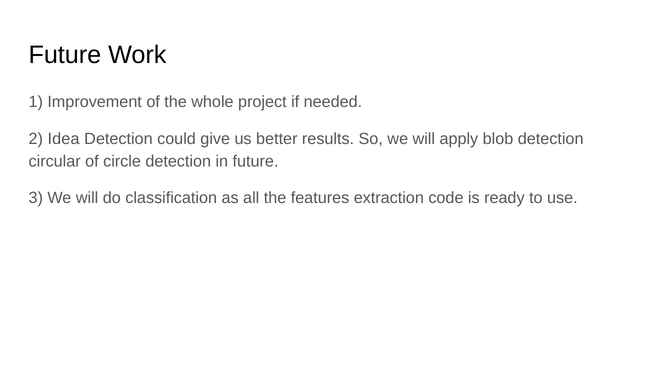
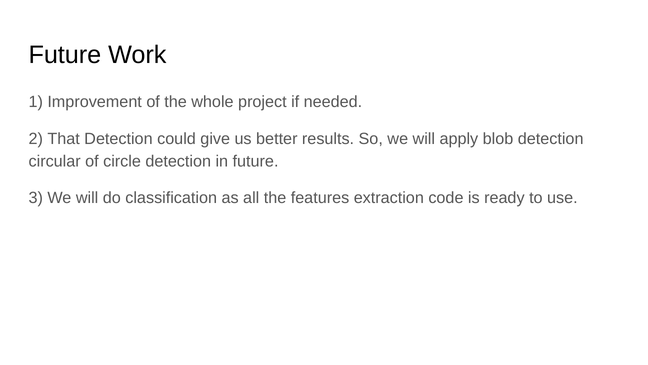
Idea: Idea -> That
